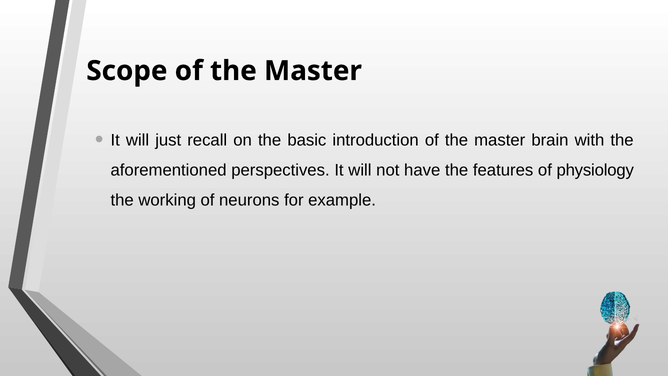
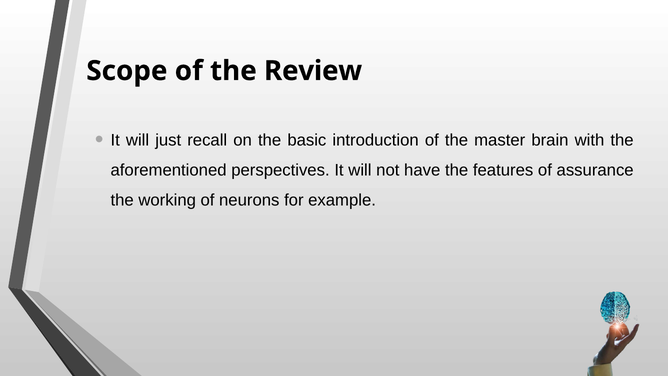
Scope of the Master: Master -> Review
physiology: physiology -> assurance
